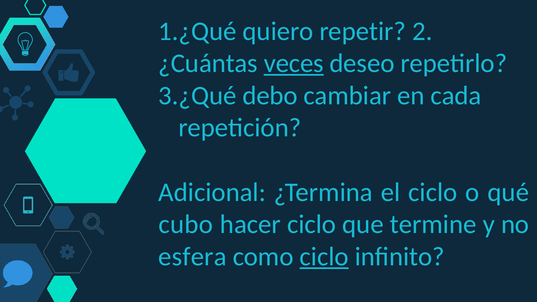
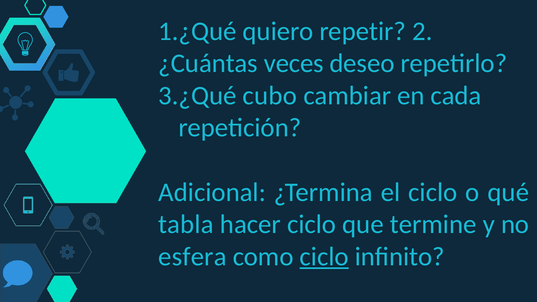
veces underline: present -> none
debo: debo -> cubo
cubo: cubo -> tabla
